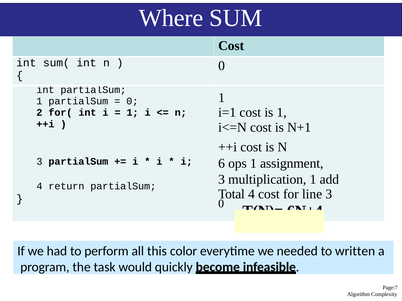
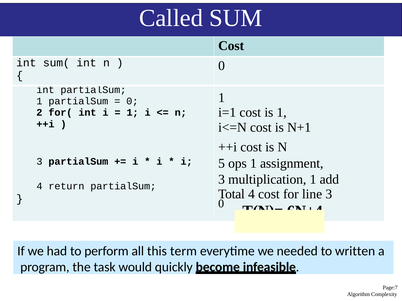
Where: Where -> Called
6: 6 -> 5
color: color -> term
